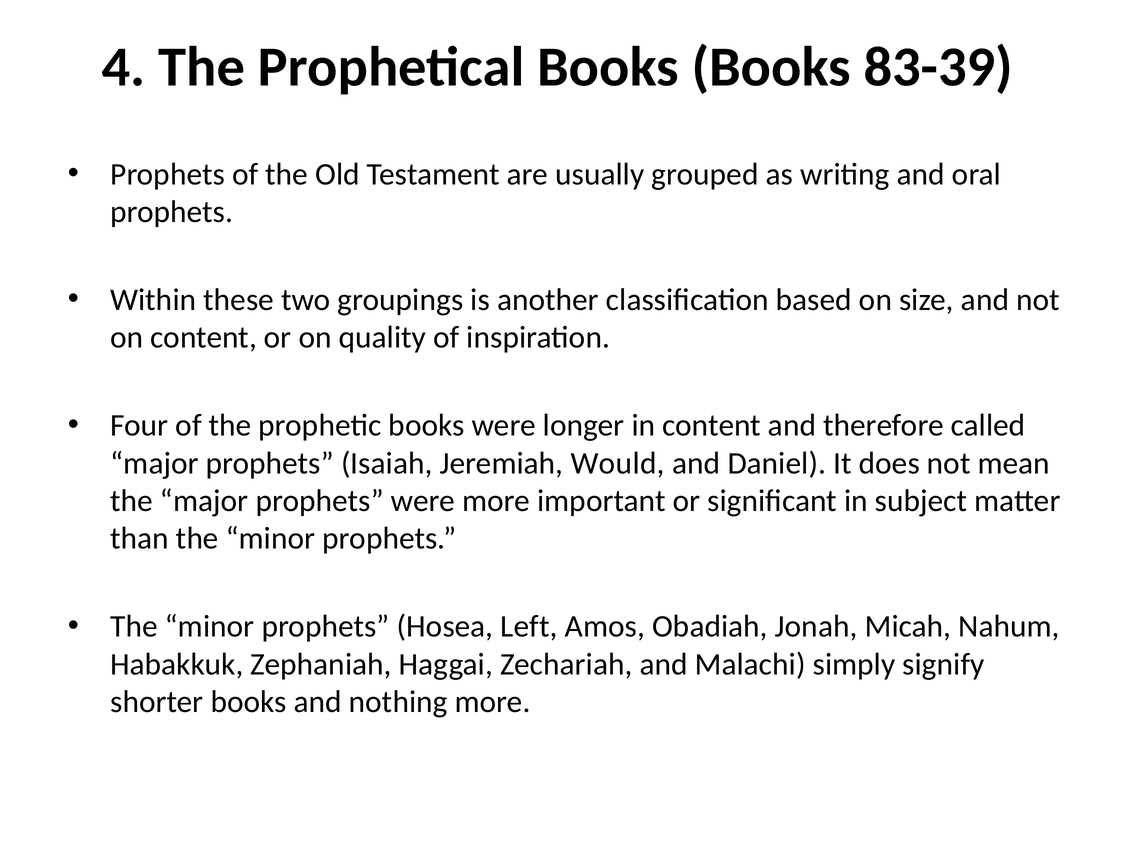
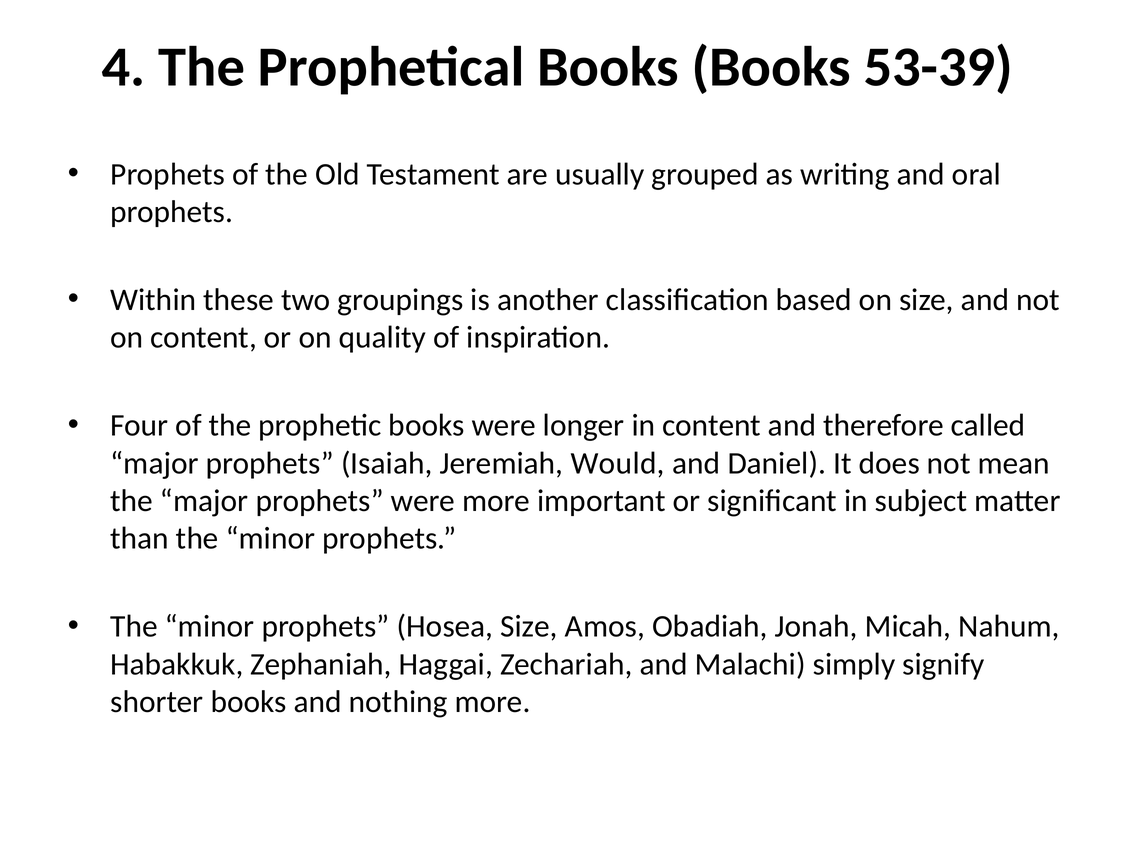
83-39: 83-39 -> 53-39
Hosea Left: Left -> Size
